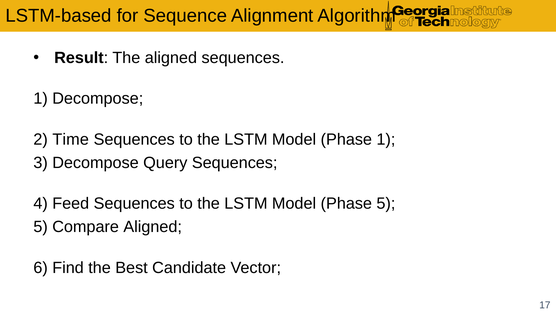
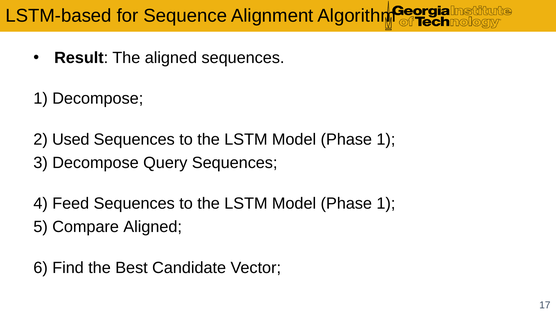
Time: Time -> Used
5 at (386, 203): 5 -> 1
